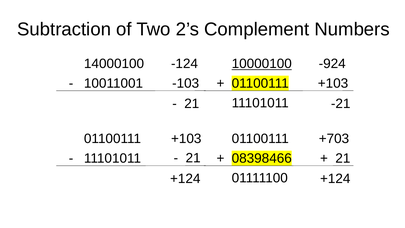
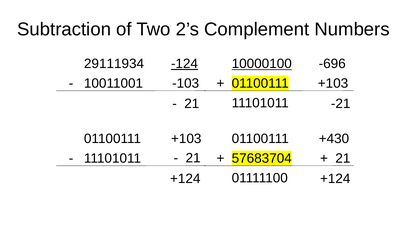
-124 underline: none -> present
-924: -924 -> -696
14000100: 14000100 -> 29111934
+703: +703 -> +430
08398466: 08398466 -> 57683704
